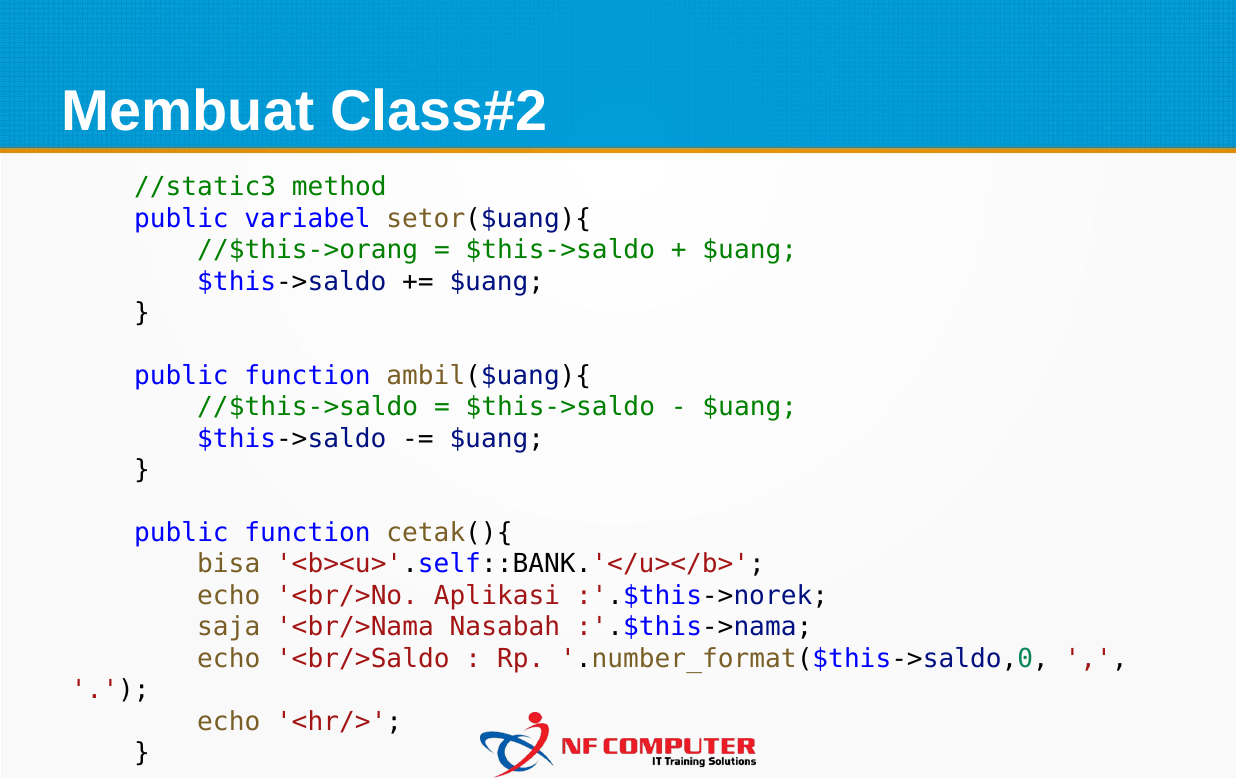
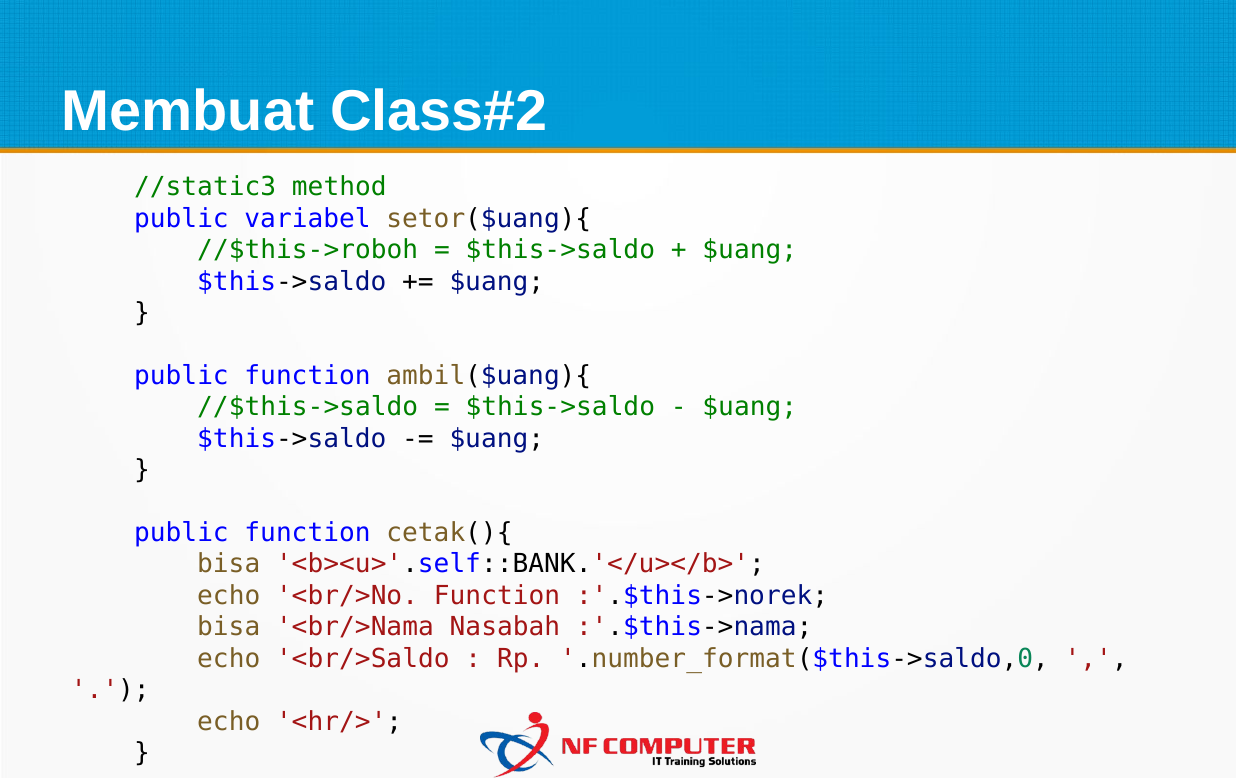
//$this->orang: //$this->orang -> //$this->roboh
<br/>No Aplikasi: Aplikasi -> Function
saja at (229, 627): saja -> bisa
